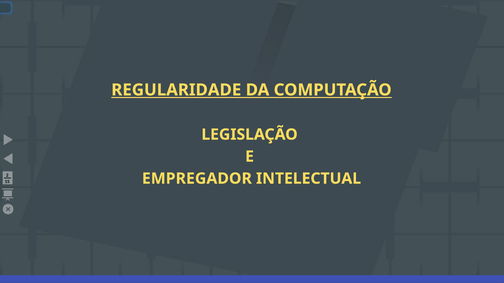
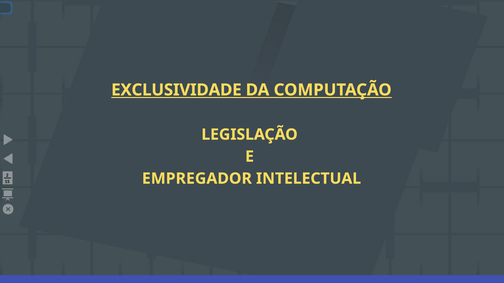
REGULARIDADE: REGULARIDADE -> EXCLUSIVIDADE
